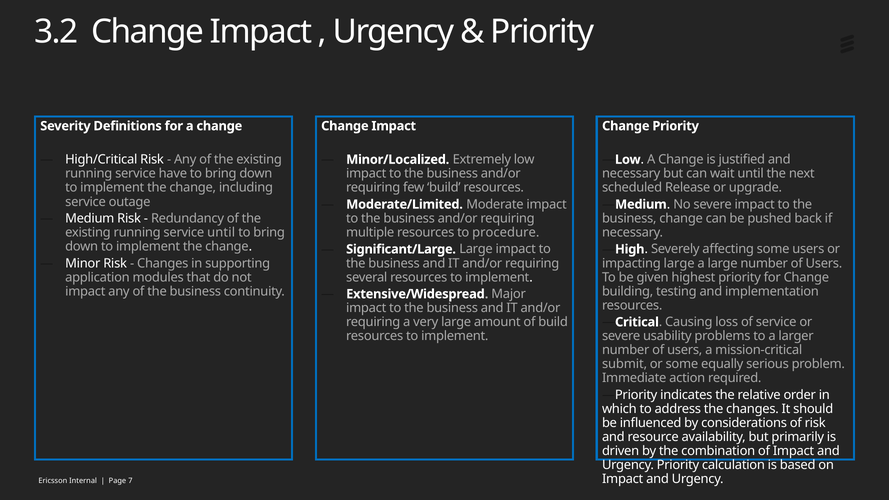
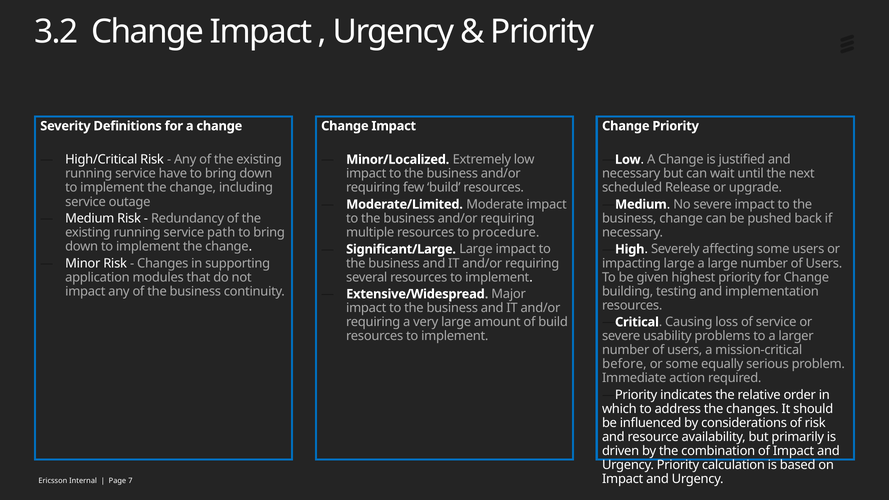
service until: until -> path
submit: submit -> before
